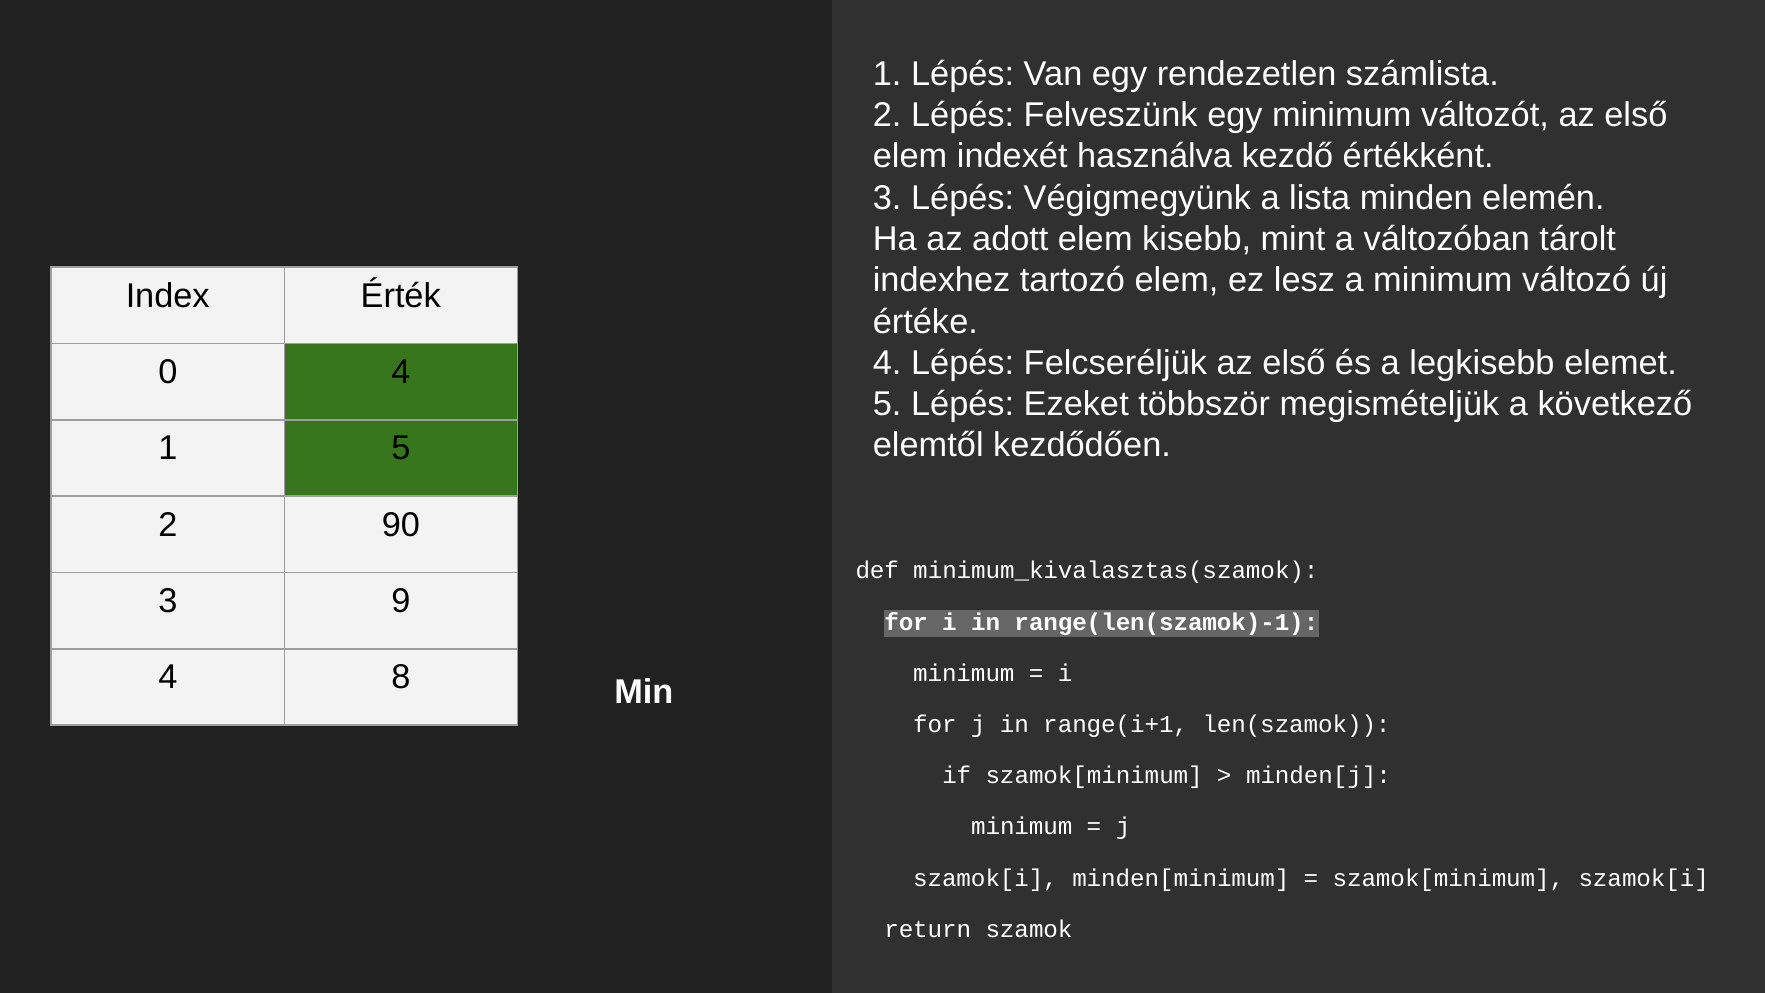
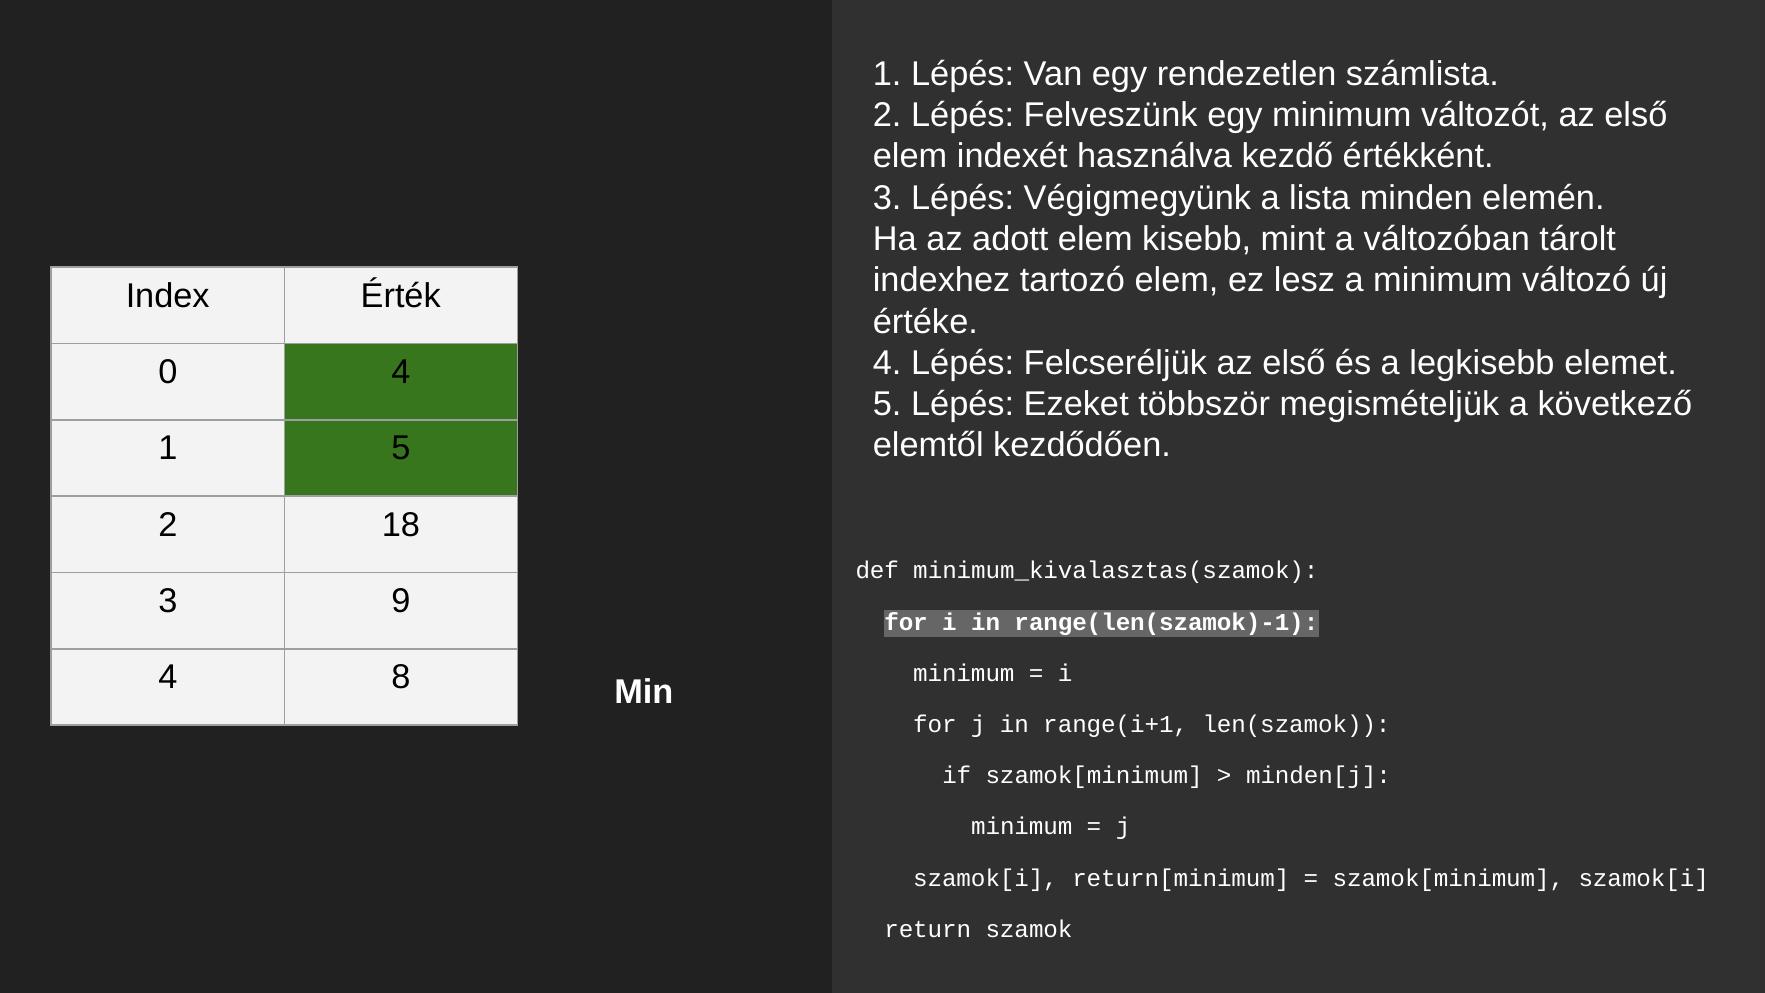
90: 90 -> 18
minden[minimum: minden[minimum -> return[minimum
